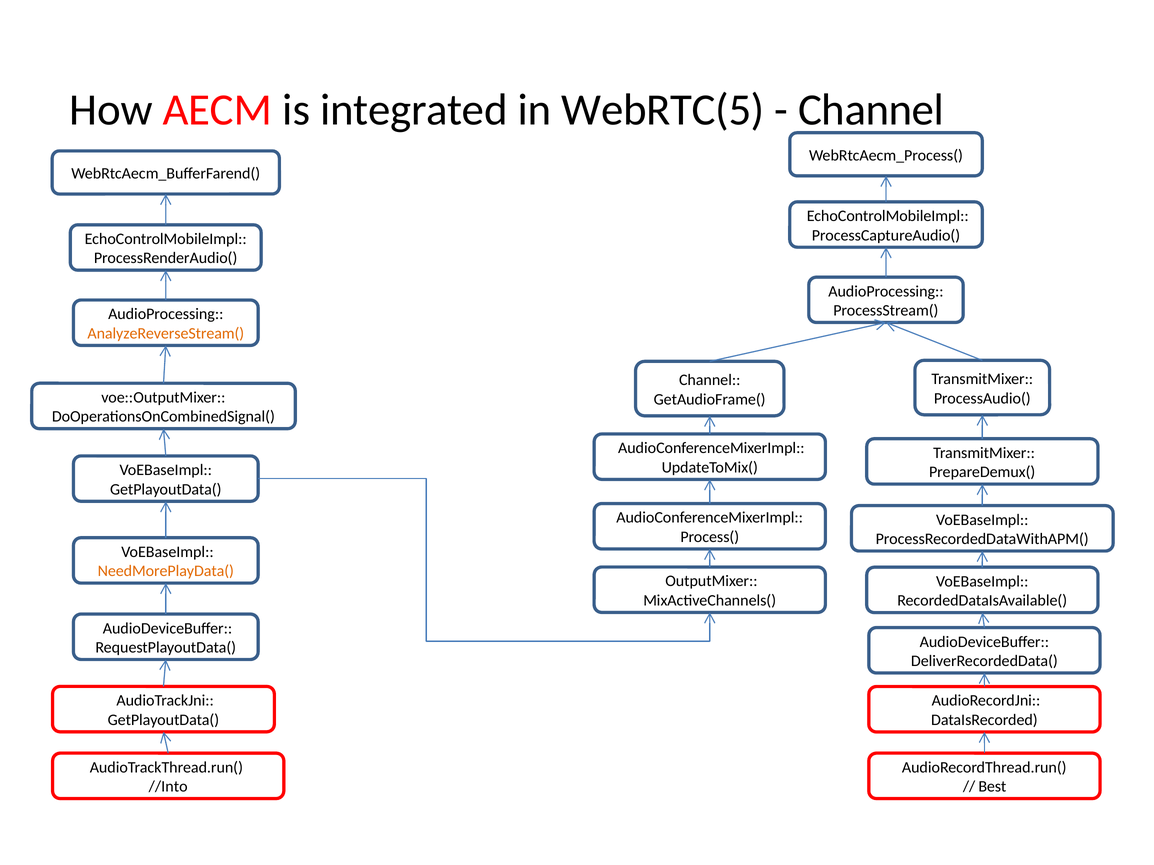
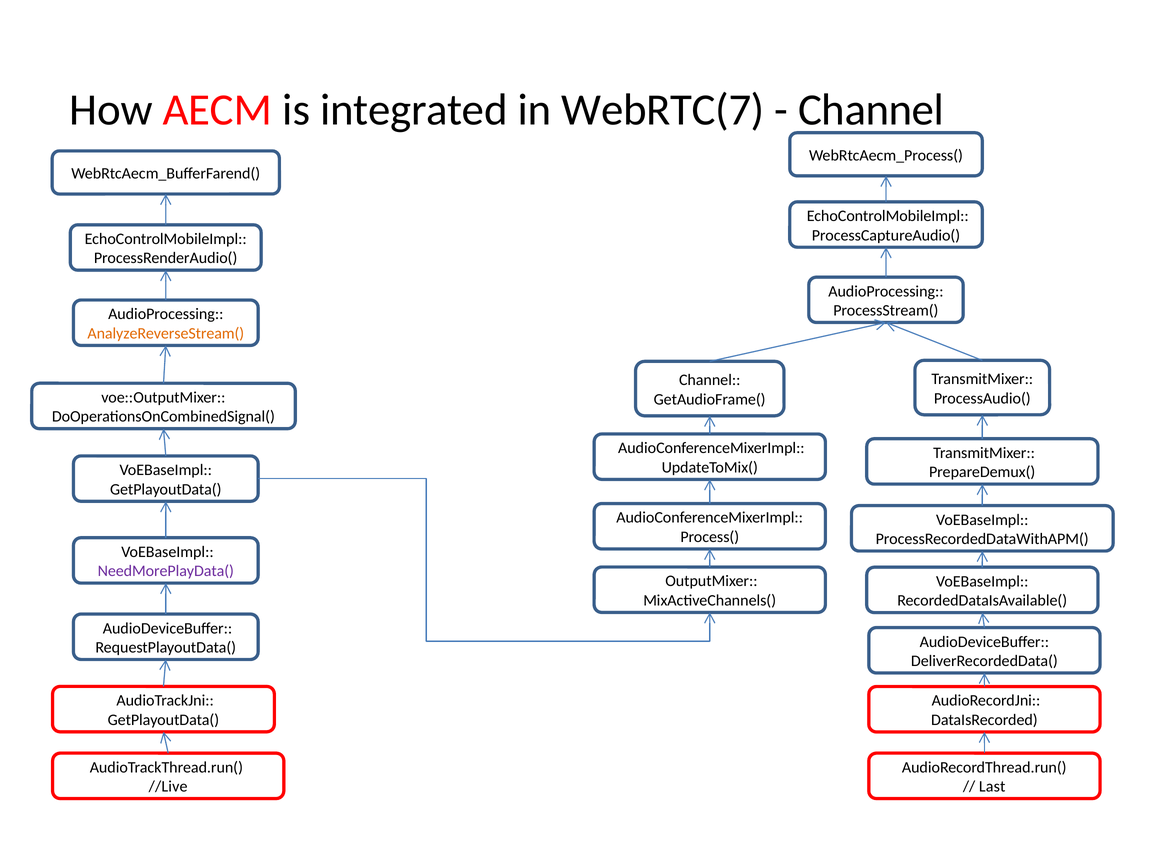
WebRTC(5: WebRTC(5 -> WebRTC(7
NeedMorePlayData( colour: orange -> purple
//Into: //Into -> //Live
Best: Best -> Last
